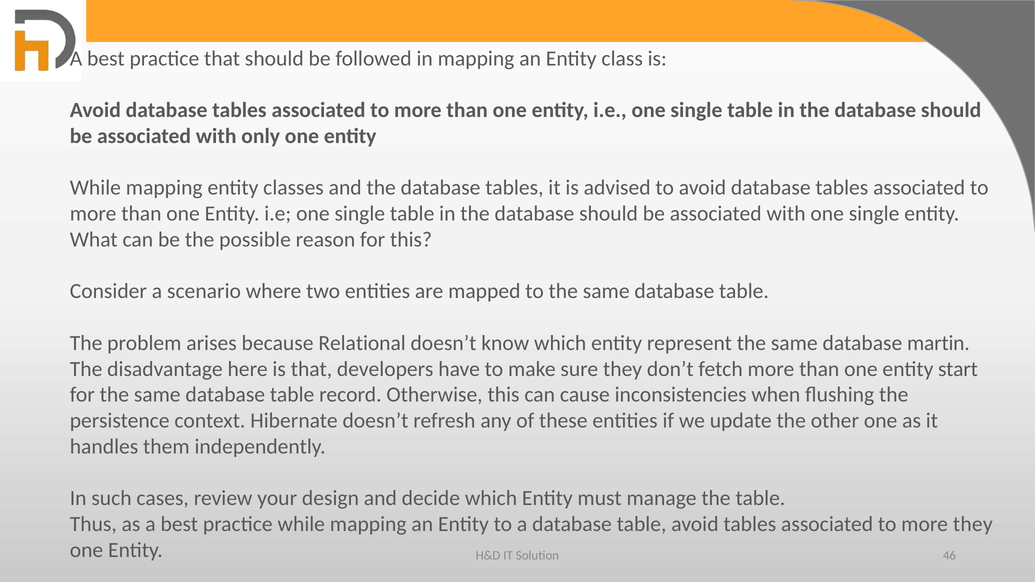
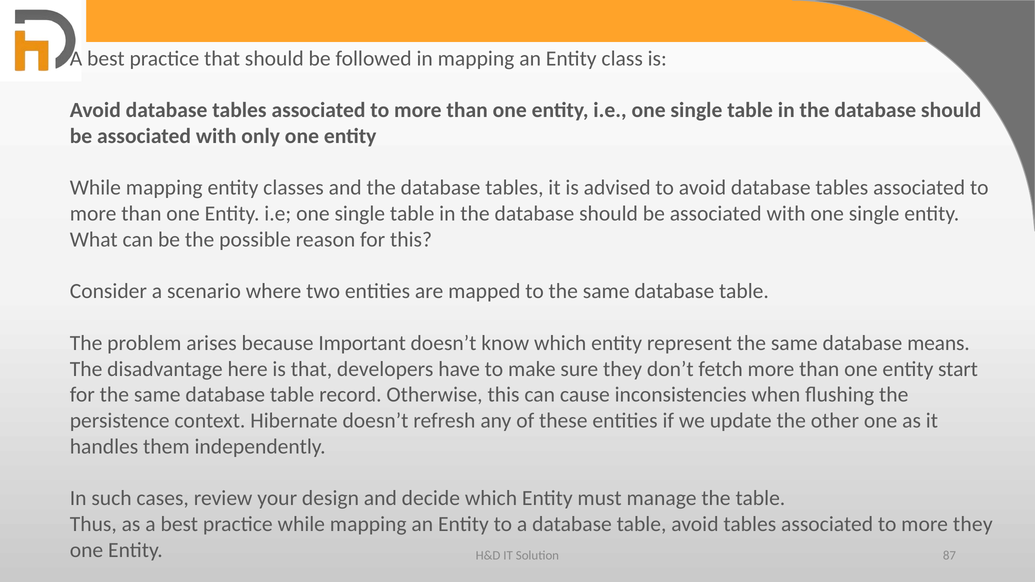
Relational: Relational -> Important
martin: martin -> means
46: 46 -> 87
